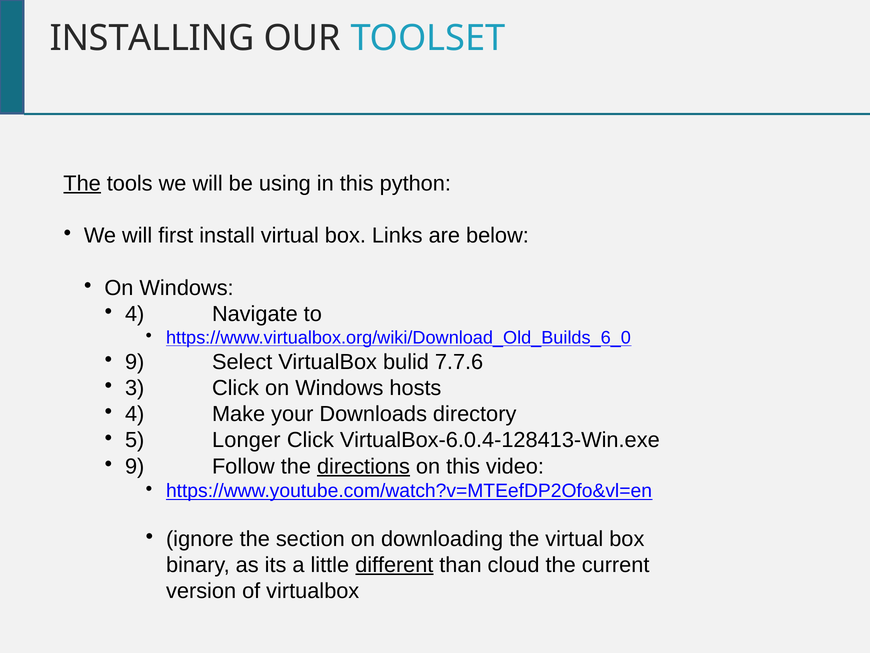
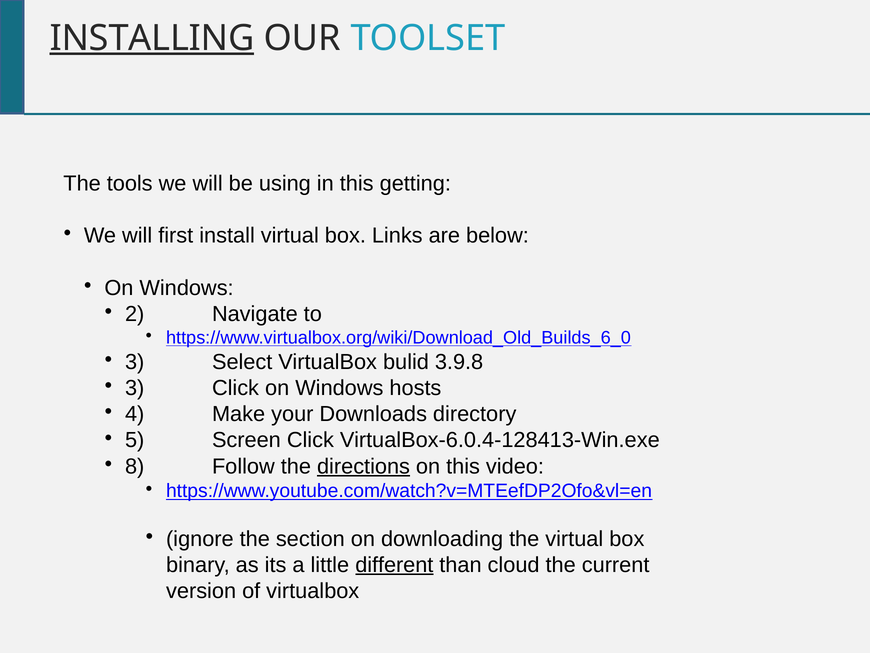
INSTALLING underline: none -> present
The at (82, 183) underline: present -> none
python: python -> getting
4 at (135, 314): 4 -> 2
9 at (135, 362): 9 -> 3
7.7.6: 7.7.6 -> 3.9.8
Longer: Longer -> Screen
9 at (135, 466): 9 -> 8
